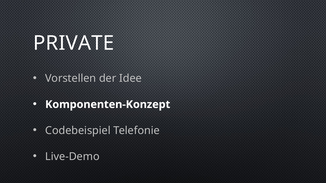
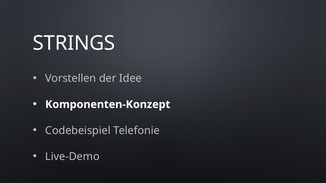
PRIVATE: PRIVATE -> STRINGS
